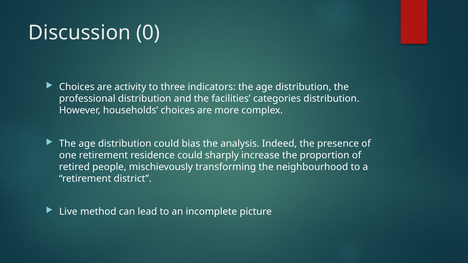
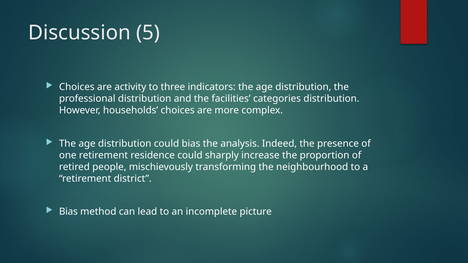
0: 0 -> 5
Live at (68, 212): Live -> Bias
